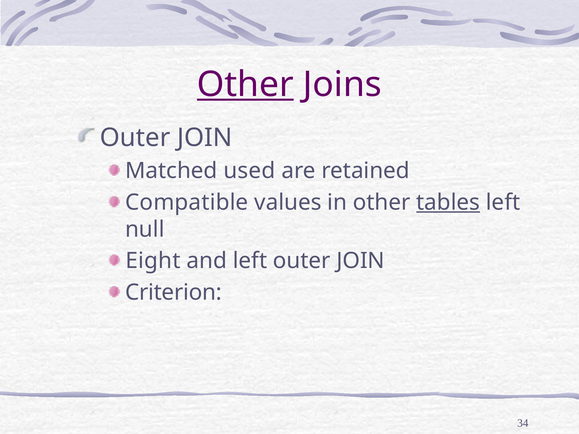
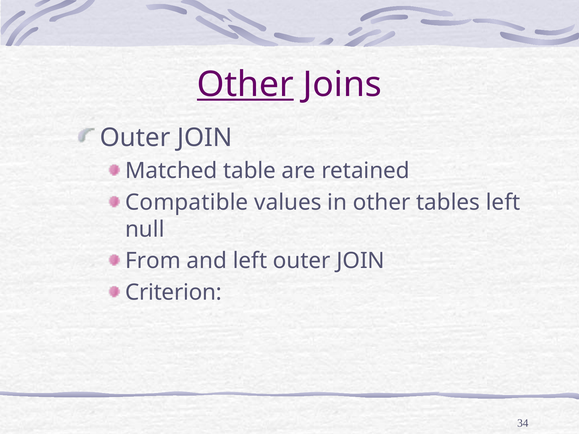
used: used -> table
tables underline: present -> none
Eight: Eight -> From
